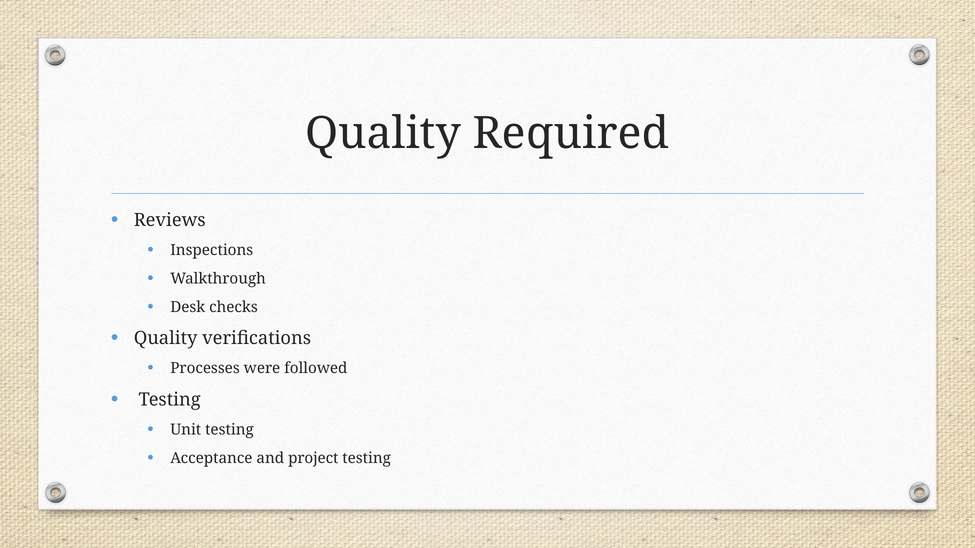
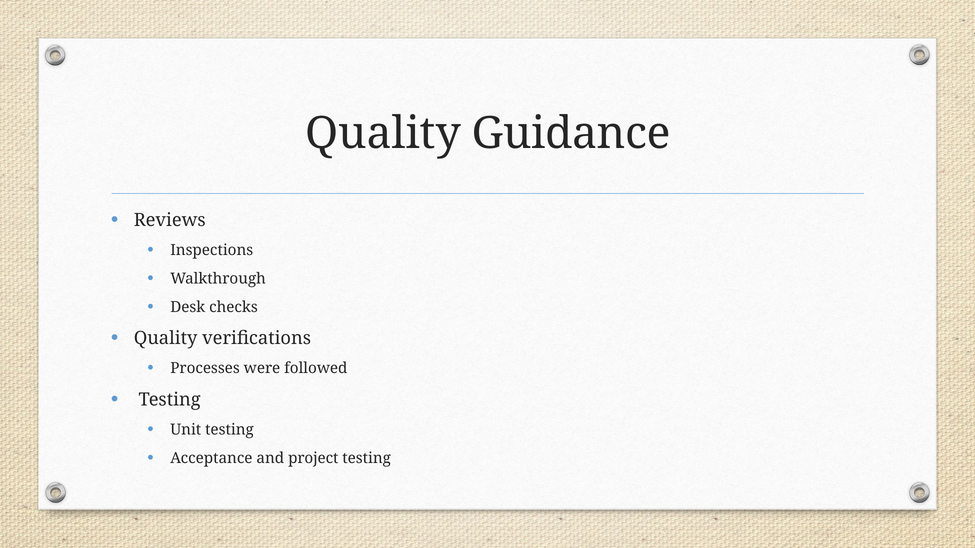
Required: Required -> Guidance
